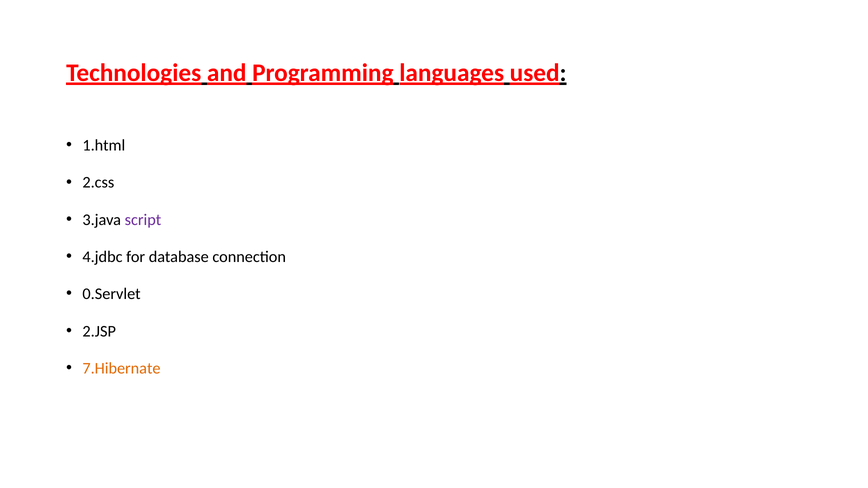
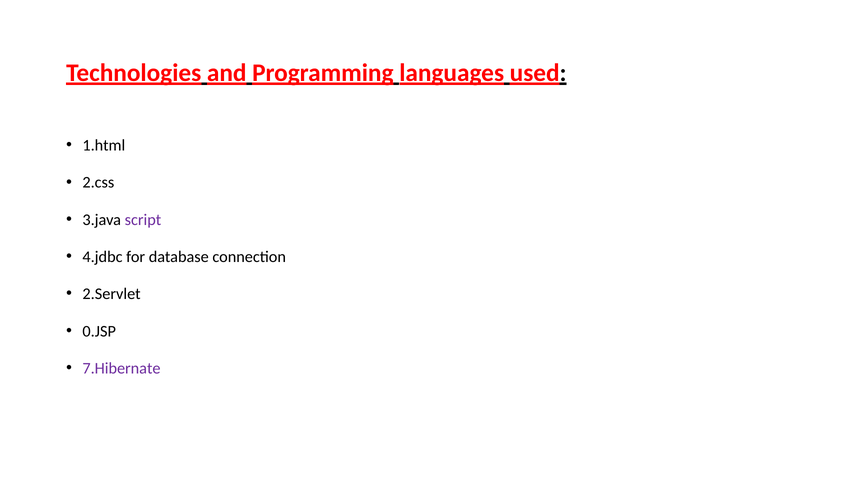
0.Servlet: 0.Servlet -> 2.Servlet
2.JSP: 2.JSP -> 0.JSP
7.Hibernate colour: orange -> purple
